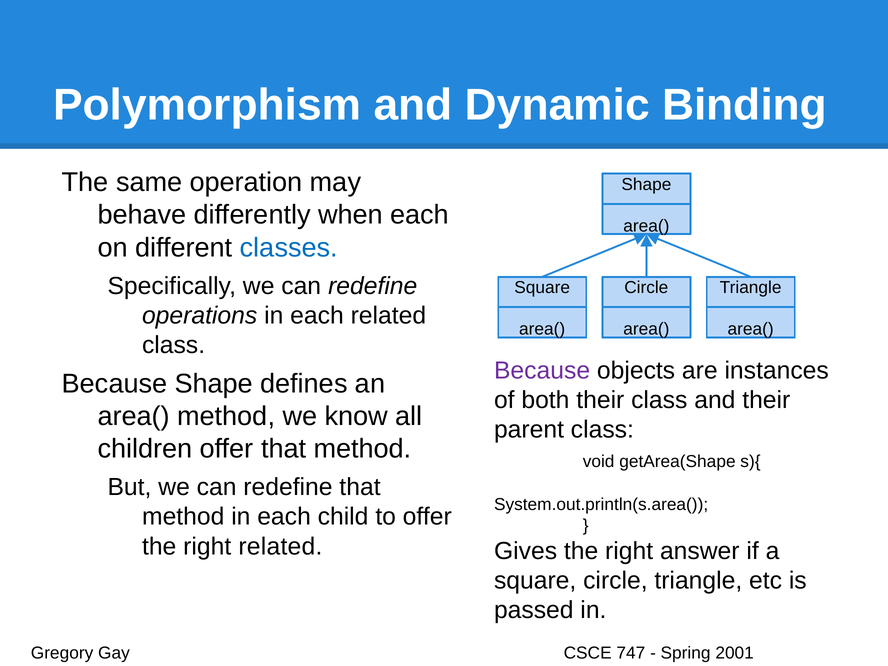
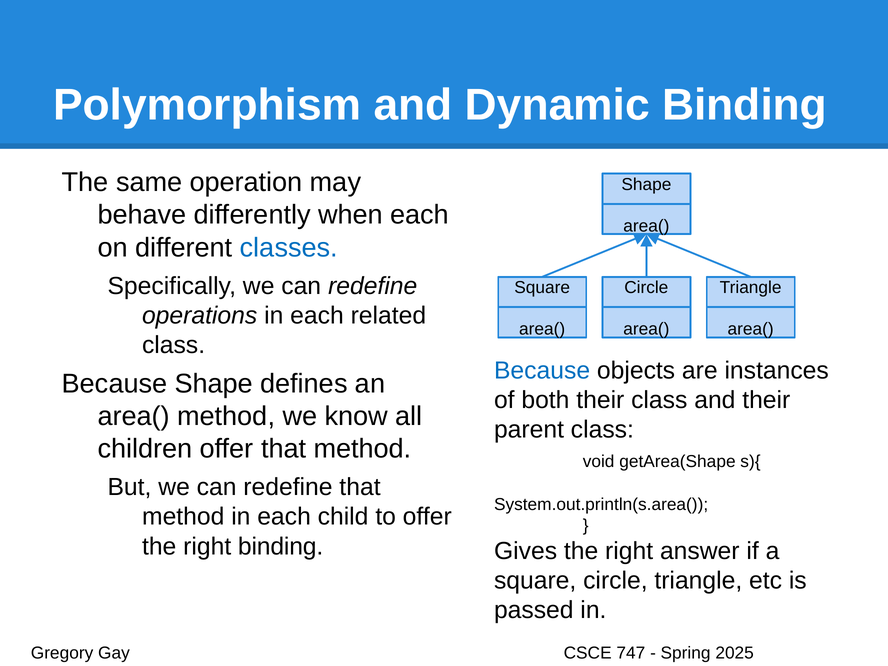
Because at (542, 370) colour: purple -> blue
right related: related -> binding
2001: 2001 -> 2025
